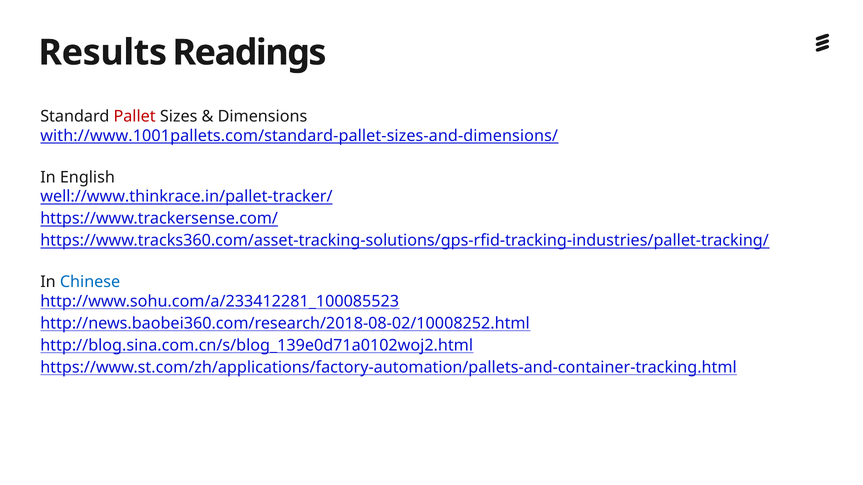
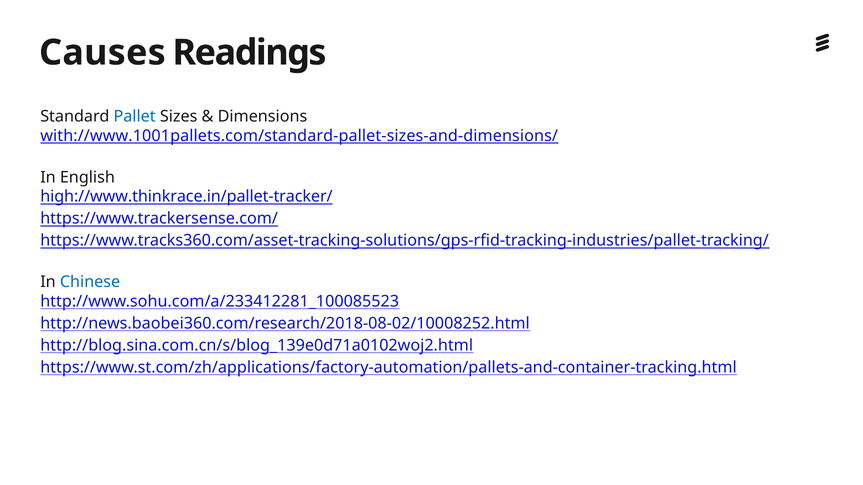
Results: Results -> Causes
Pallet colour: red -> blue
well://www.thinkrace.in/pallet-tracker/: well://www.thinkrace.in/pallet-tracker/ -> high://www.thinkrace.in/pallet-tracker/
